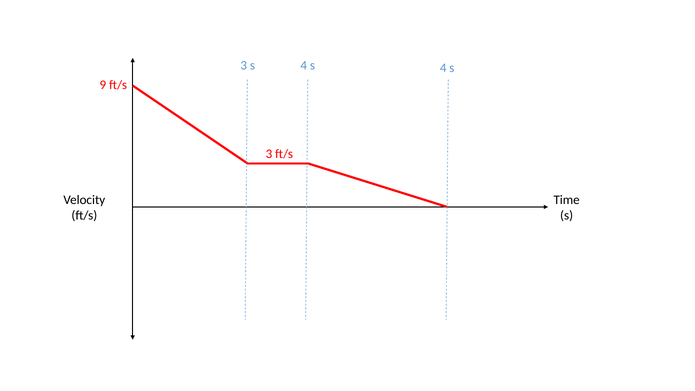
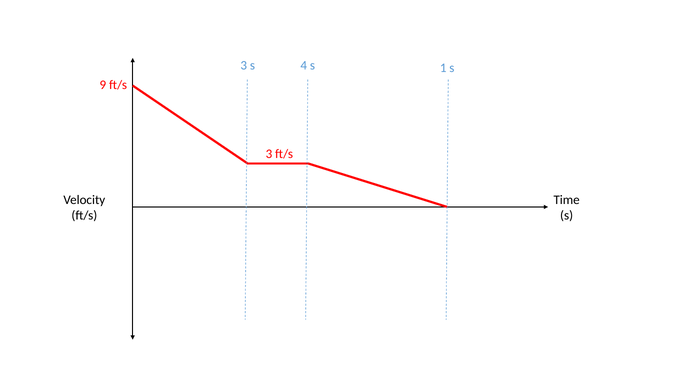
s 4: 4 -> 1
